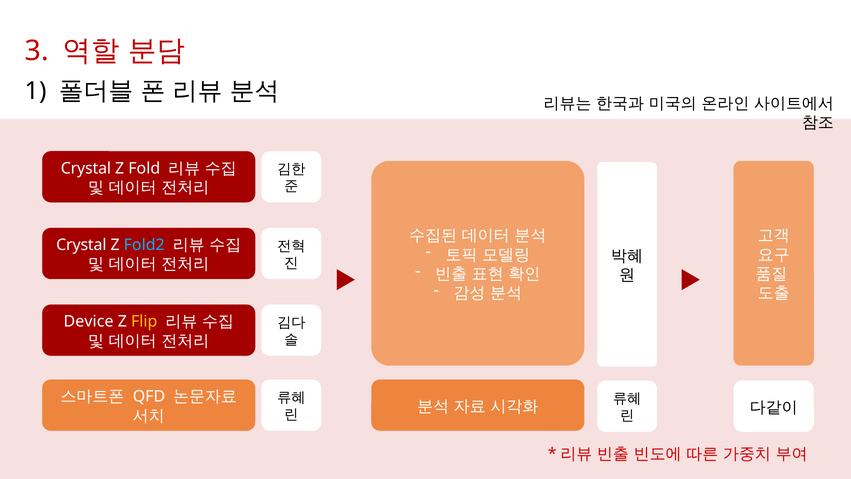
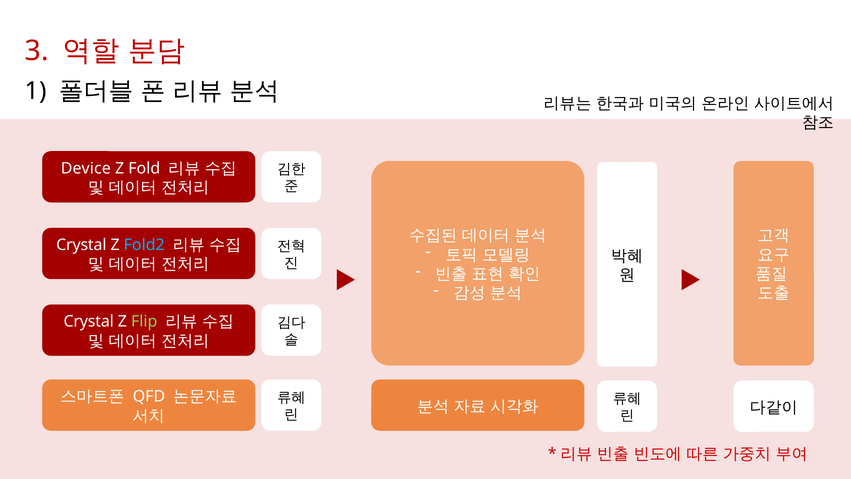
Crystal at (86, 168): Crystal -> Device
Device at (89, 321): Device -> Crystal
Flip colour: yellow -> light green
